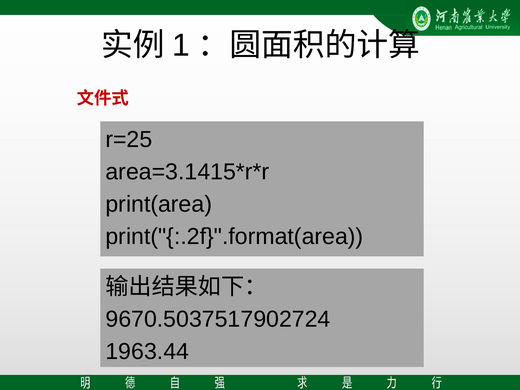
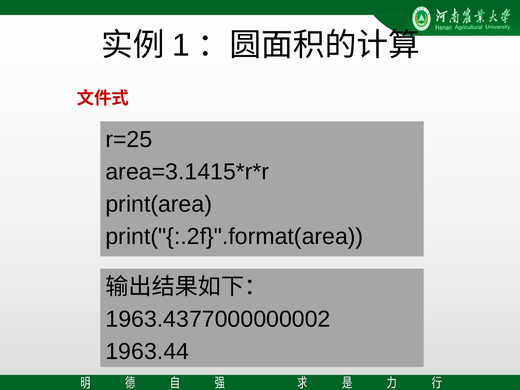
9670.5037517902724: 9670.5037517902724 -> 1963.4377000000002
